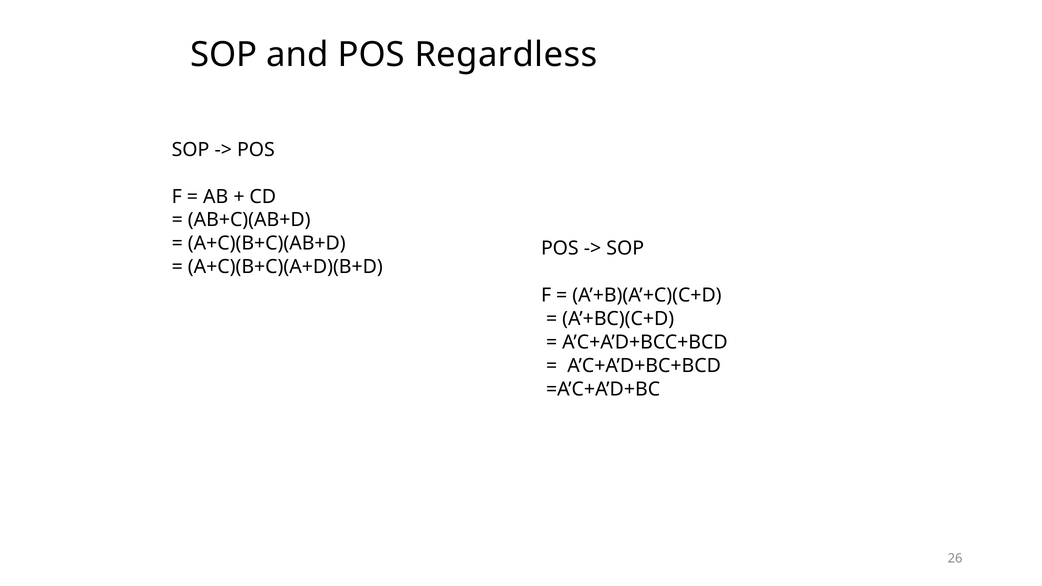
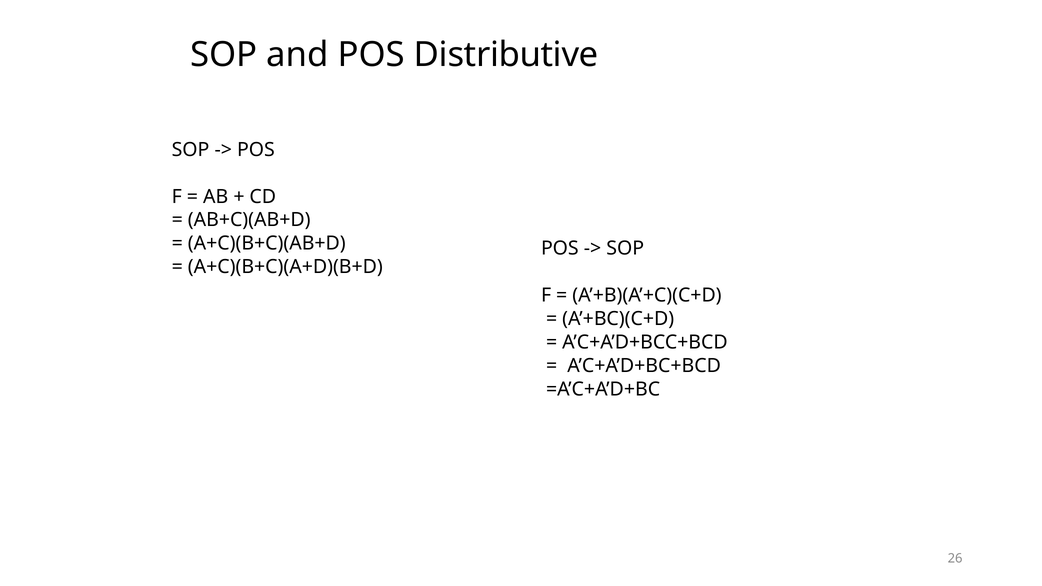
Regardless: Regardless -> Distributive
